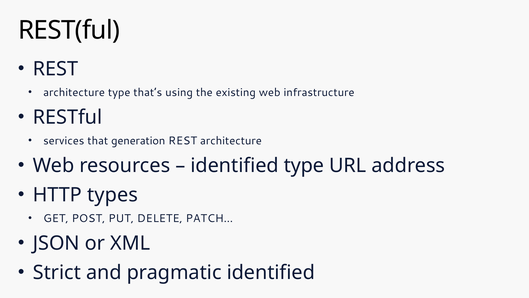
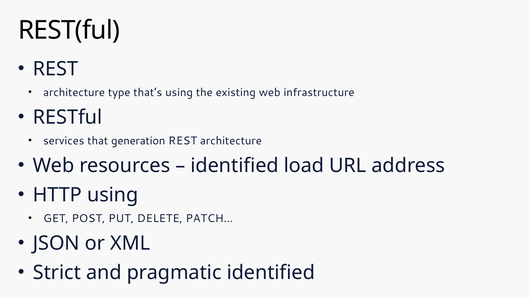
identified type: type -> load
HTTP types: types -> using
